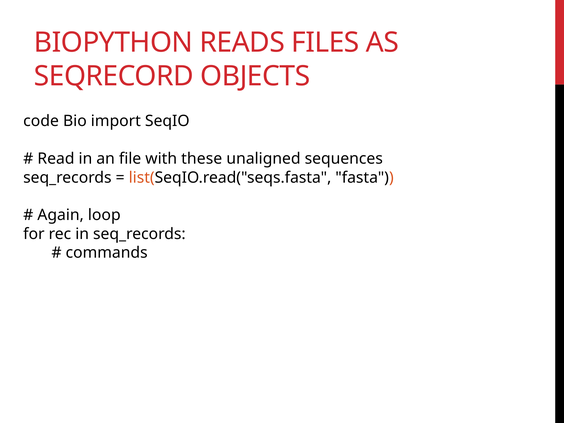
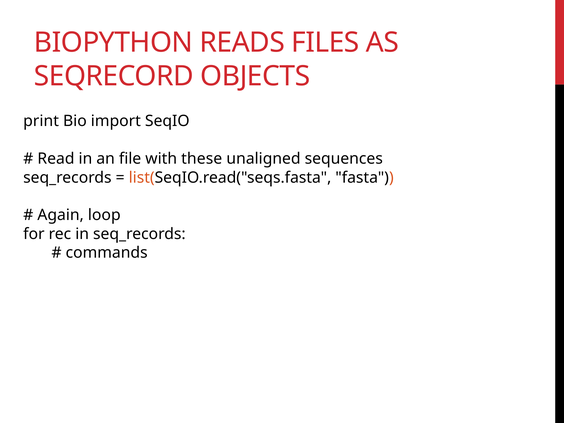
code: code -> print
